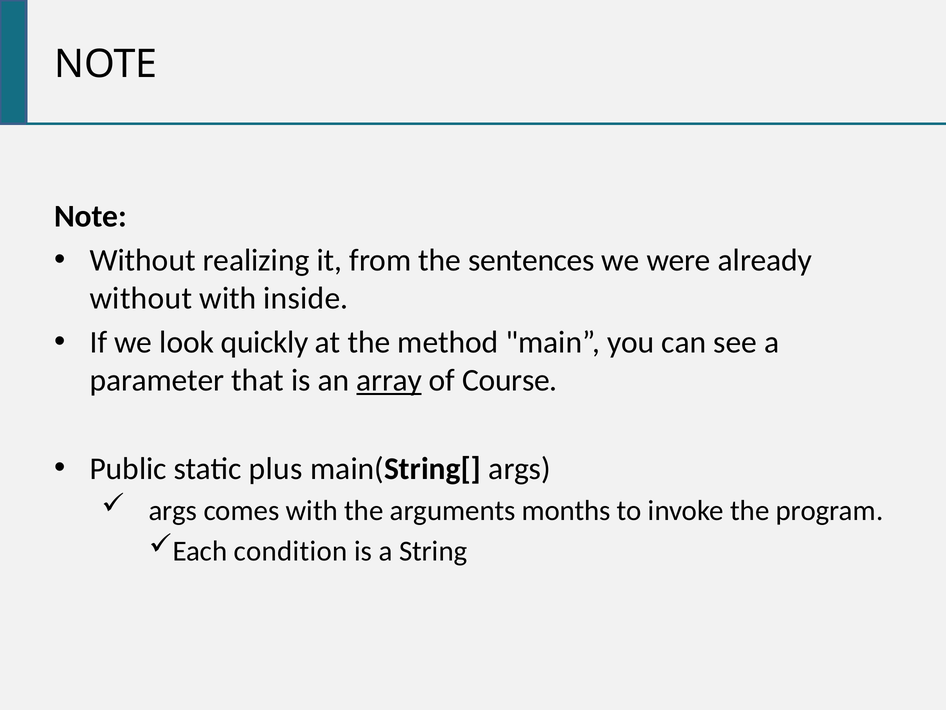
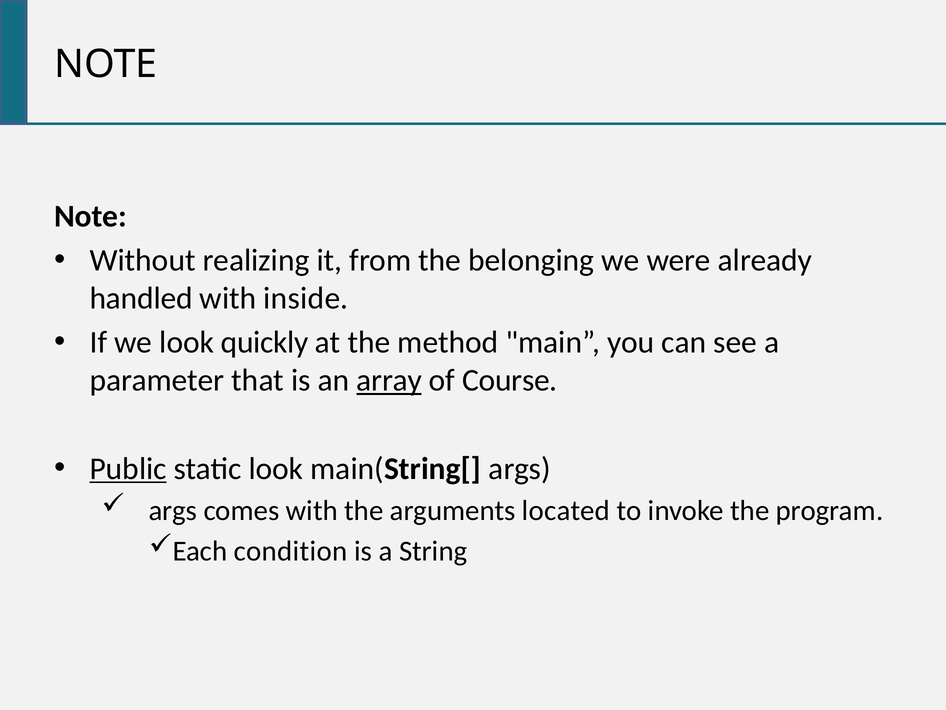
sentences: sentences -> belonging
without at (141, 298): without -> handled
Public underline: none -> present
static plus: plus -> look
months: months -> located
